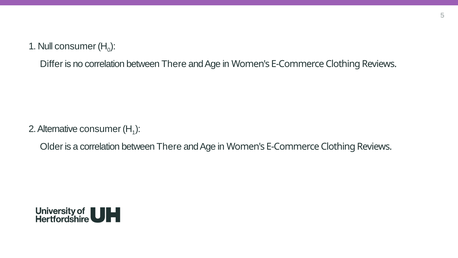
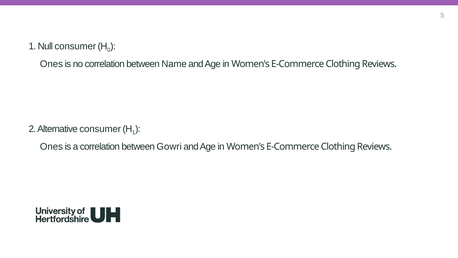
Differ at (51, 64): Differ -> Ones
no correlation between There: There -> Name
Older at (51, 147): Older -> Ones
a correlation between There: There -> Gowri
